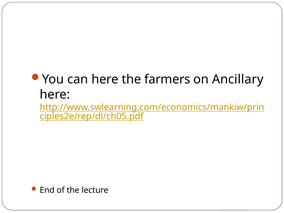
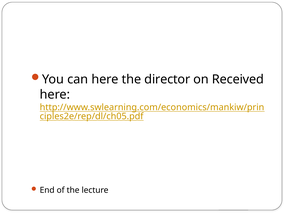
farmers: farmers -> director
Ancillary: Ancillary -> Received
